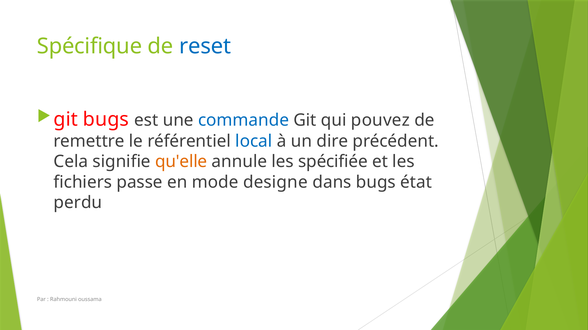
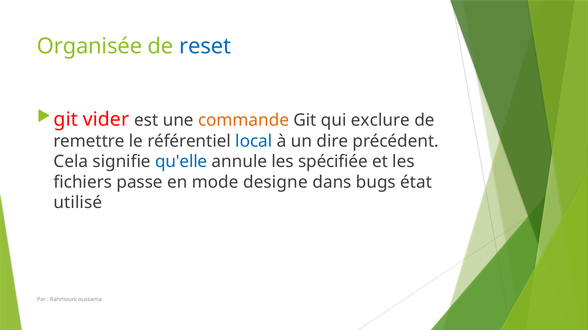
Spécifique: Spécifique -> Organisée
git bugs: bugs -> vider
commande colour: blue -> orange
pouvez: pouvez -> exclure
qu'elle colour: orange -> blue
perdu: perdu -> utilisé
